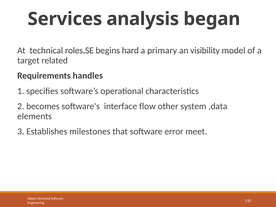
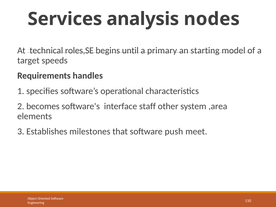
began: began -> nodes
hard: hard -> until
visibility: visibility -> starting
related: related -> speeds
flow: flow -> staff
,data: ,data -> ,area
error: error -> push
